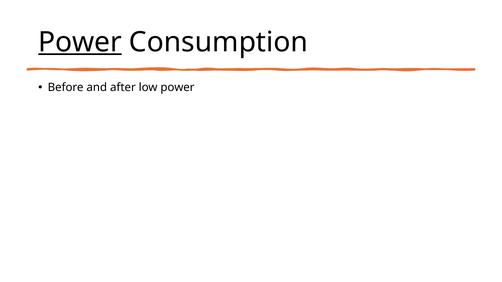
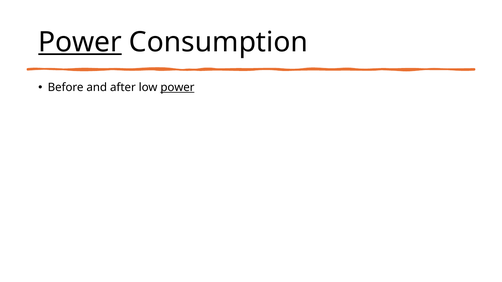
power at (177, 87) underline: none -> present
